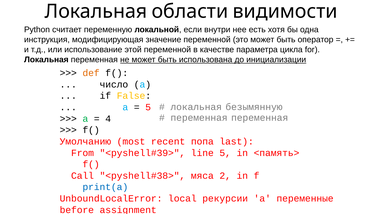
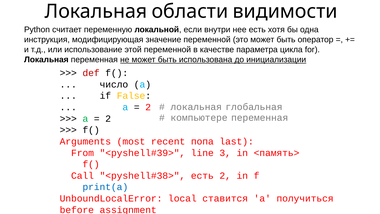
def colour: orange -> red
безымянную: безымянную -> глобальная
5 at (148, 107): 5 -> 2
переменная at (199, 117): переменная -> компьютере
4 at (108, 118): 4 -> 2
Умолчанию: Умолчанию -> Arguments
line 5: 5 -> 3
мяса at (202, 175): мяса -> есть
рекурсии: рекурсии -> ставится
переменные: переменные -> получиться
